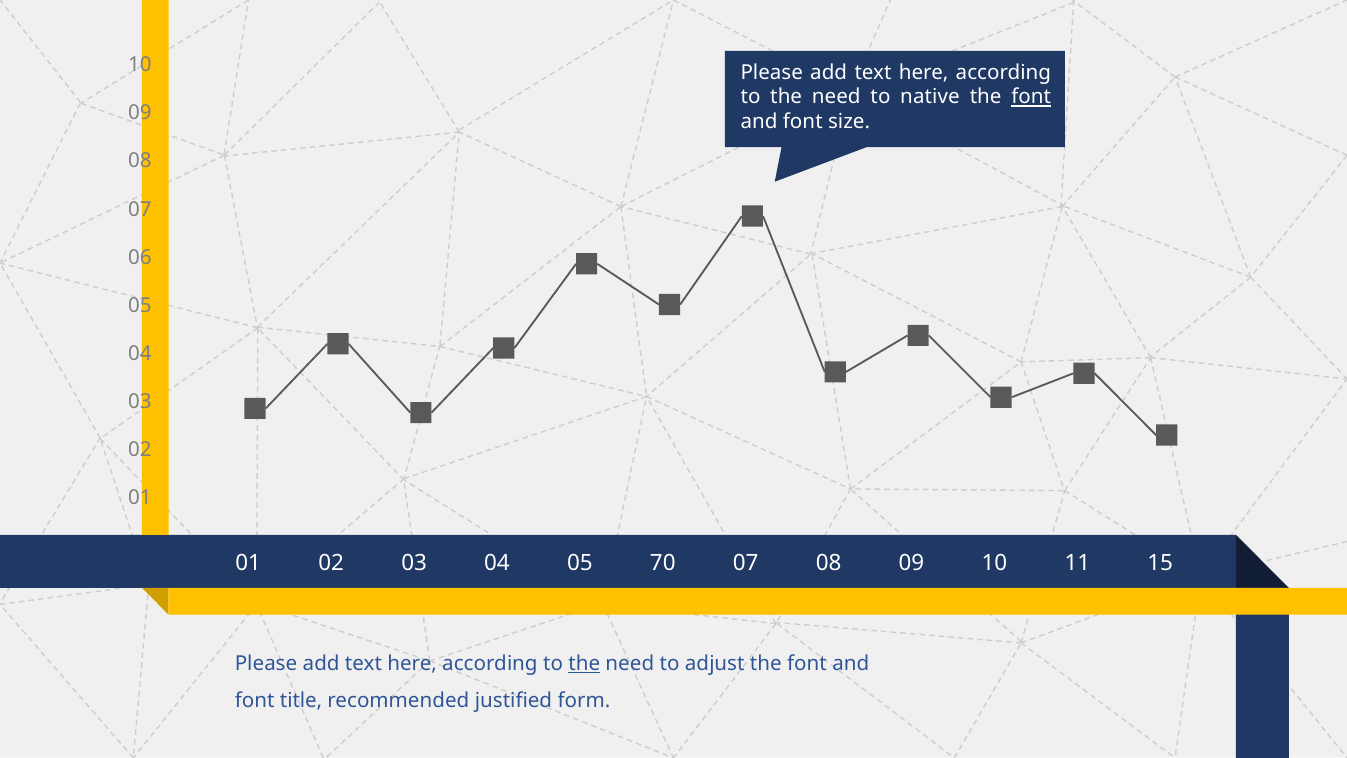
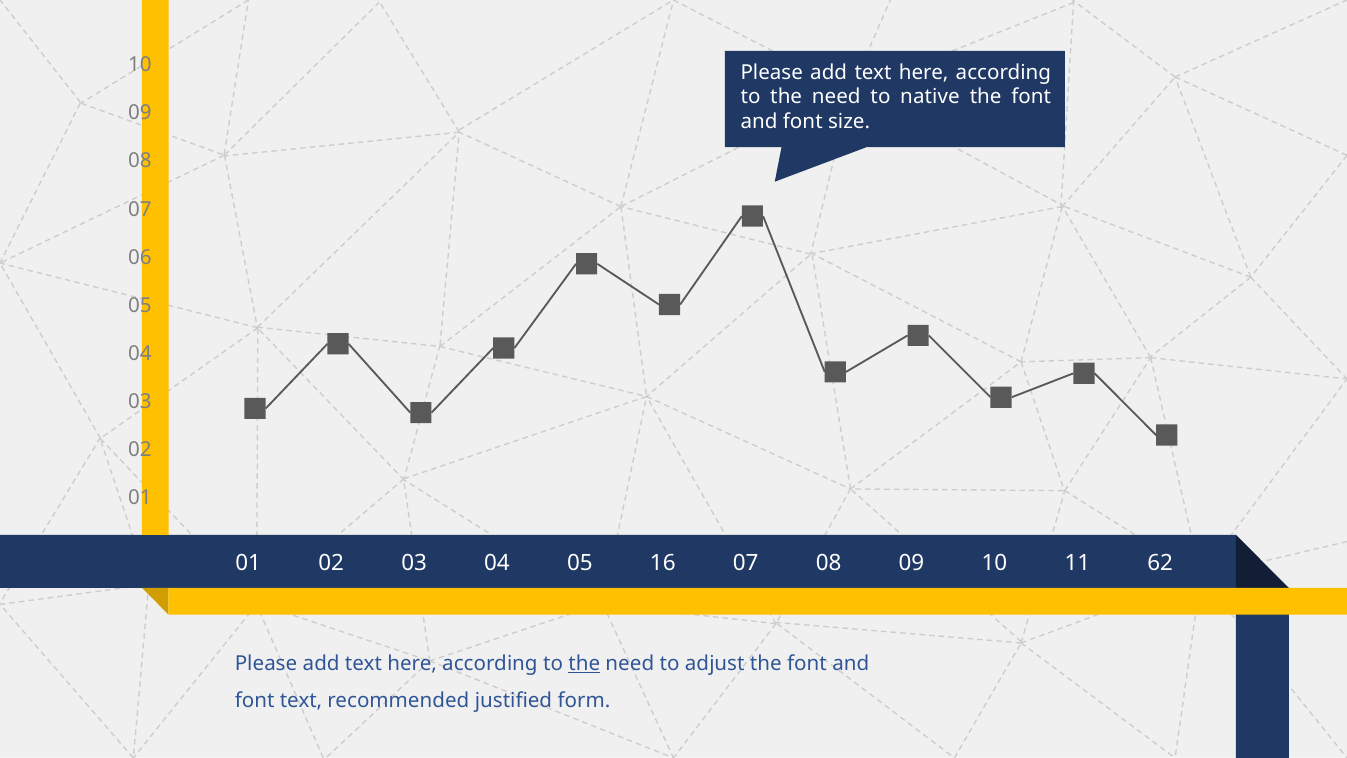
font at (1031, 97) underline: present -> none
70: 70 -> 16
15: 15 -> 62
font title: title -> text
